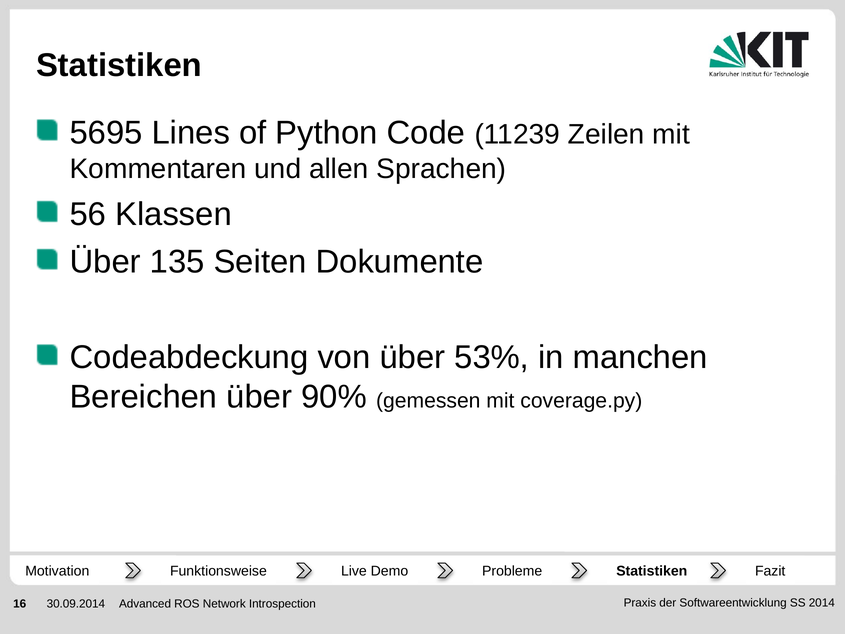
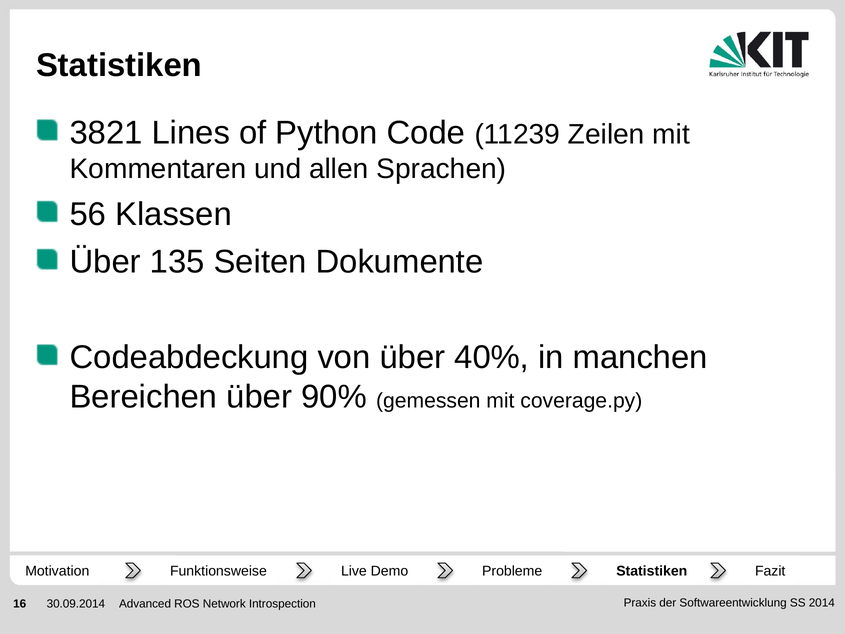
5695: 5695 -> 3821
53%: 53% -> 40%
